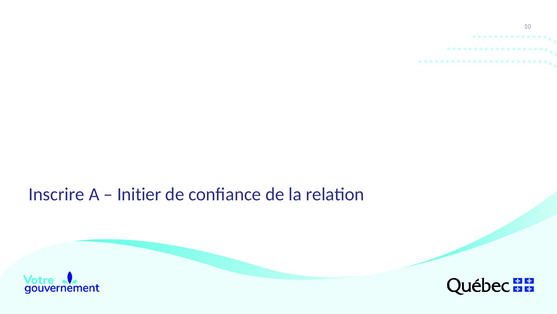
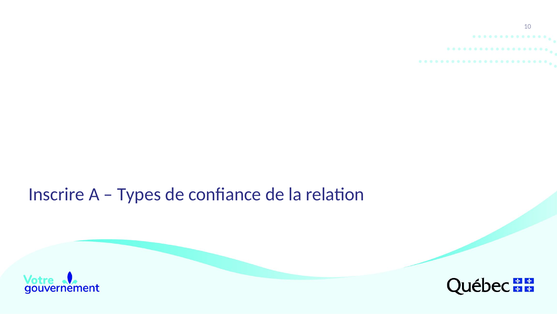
Initier: Initier -> Types
